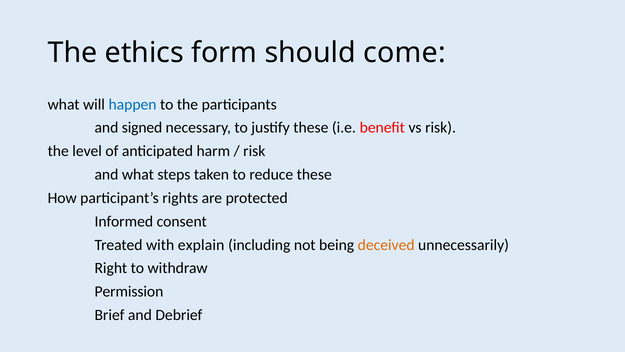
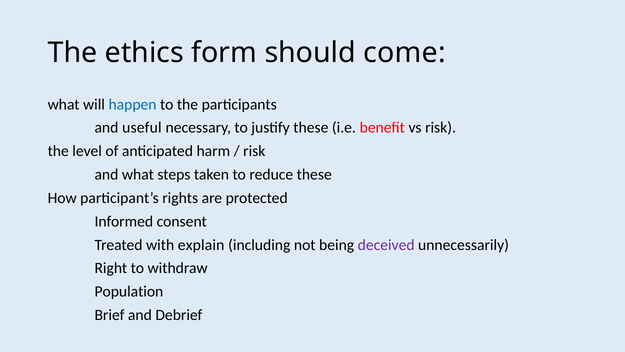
signed: signed -> useful
deceived colour: orange -> purple
Permission: Permission -> Population
